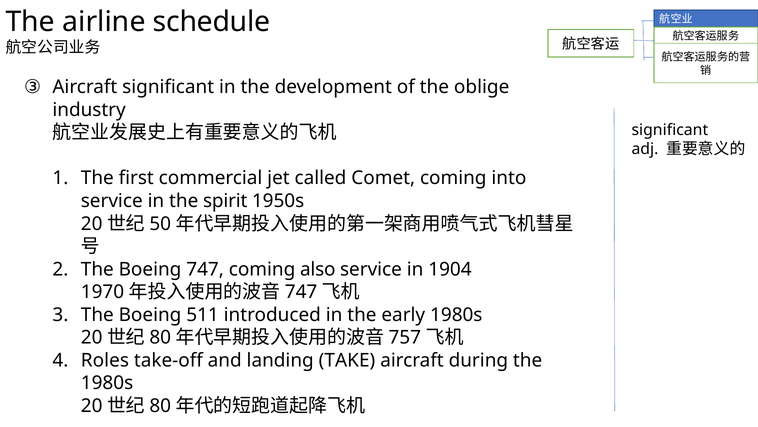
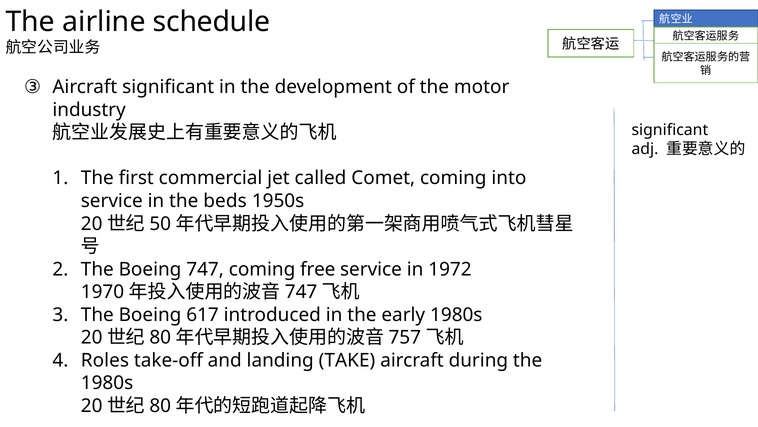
oblige: oblige -> motor
spirit: spirit -> beds
also: also -> free
1904: 1904 -> 1972
511: 511 -> 617
